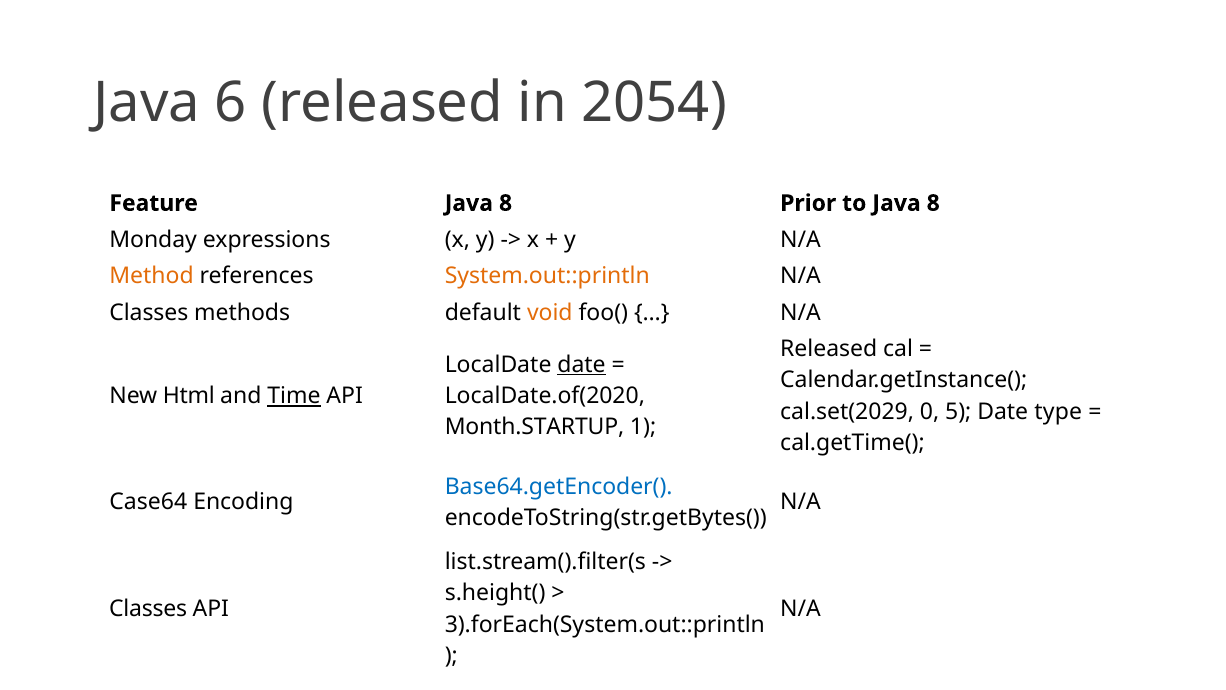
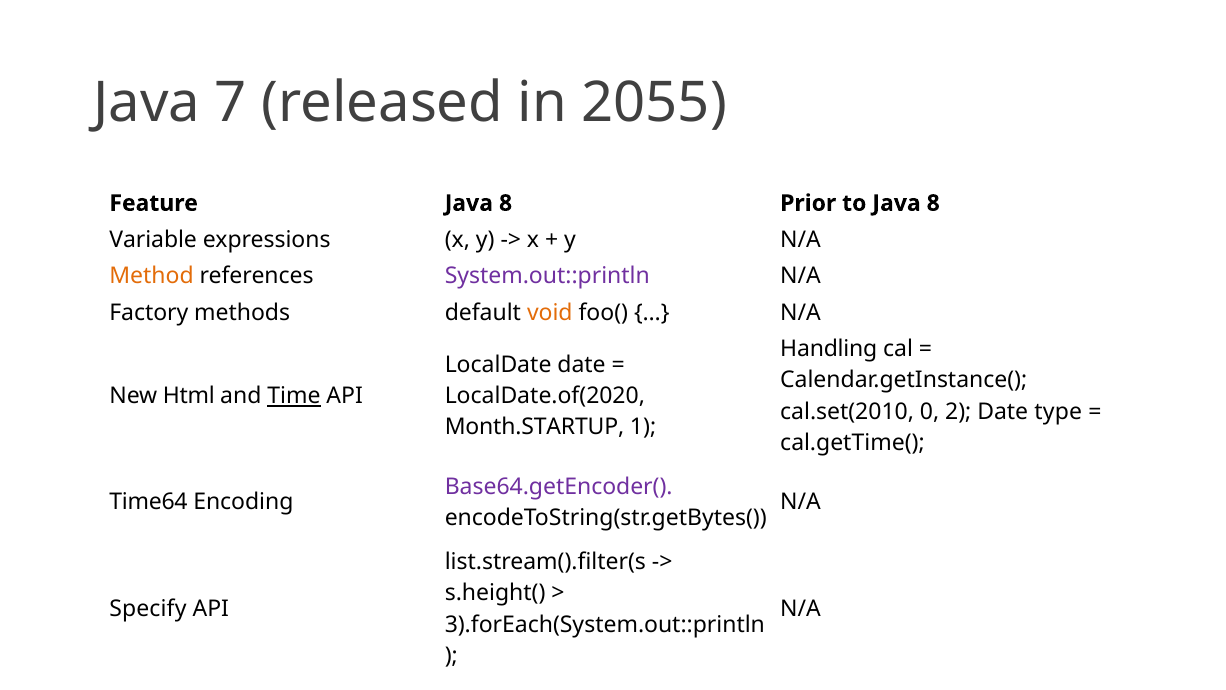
6: 6 -> 7
2054: 2054 -> 2055
Monday: Monday -> Variable
System.out::println colour: orange -> purple
Classes at (149, 312): Classes -> Factory
Released at (829, 349): Released -> Handling
date at (582, 365) underline: present -> none
cal.set(2029: cal.set(2029 -> cal.set(2010
5: 5 -> 2
Base64.getEncoder( colour: blue -> purple
Case64: Case64 -> Time64
Classes at (148, 608): Classes -> Specify
